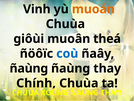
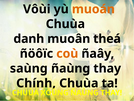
Vinh: Vinh -> Vôùi
giôùi: giôùi -> danh
coù colour: blue -> orange
ñaùng at (29, 68): ñaùng -> saùng
